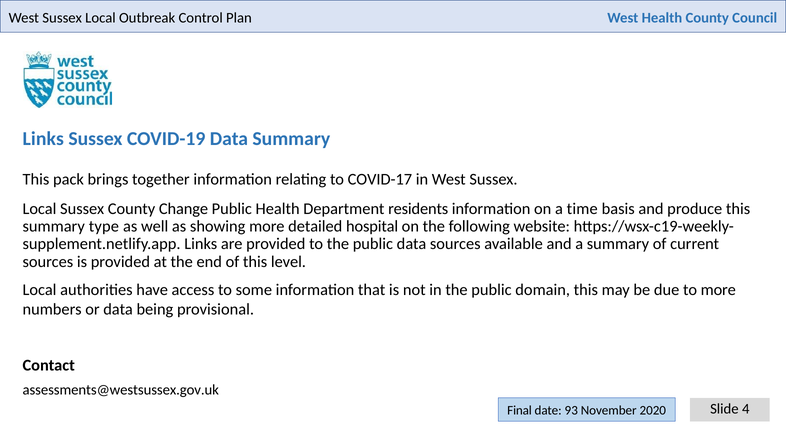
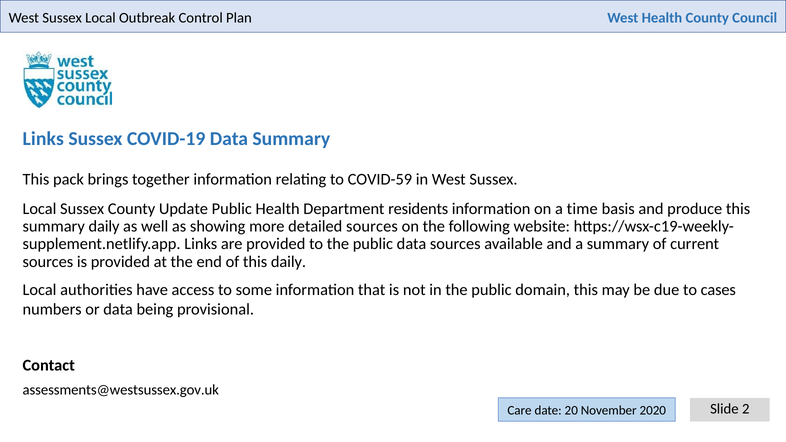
COVID-17: COVID-17 -> COVID-59
Change: Change -> Update
summary type: type -> daily
detailed hospital: hospital -> sources
this level: level -> daily
to more: more -> cases
4: 4 -> 2
Final: Final -> Care
93: 93 -> 20
